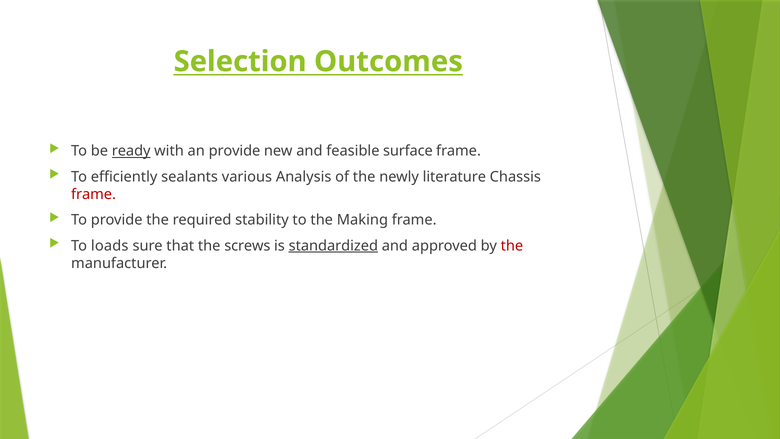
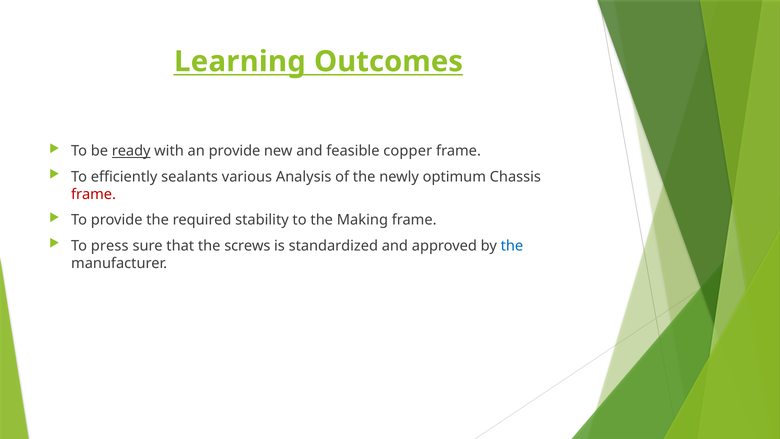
Selection: Selection -> Learning
surface: surface -> copper
literature: literature -> optimum
loads: loads -> press
standardized underline: present -> none
the at (512, 246) colour: red -> blue
